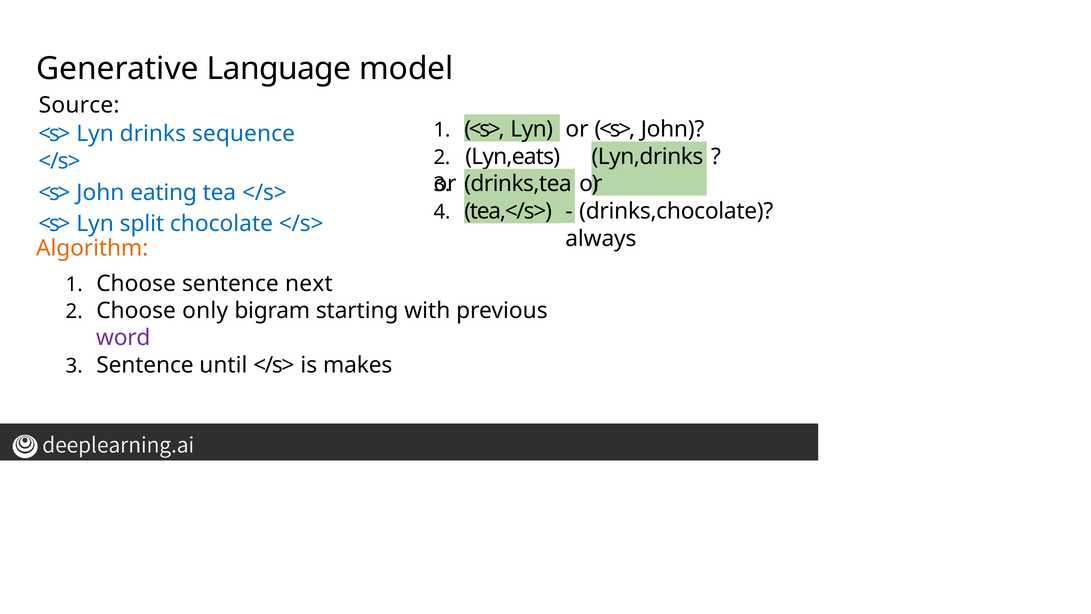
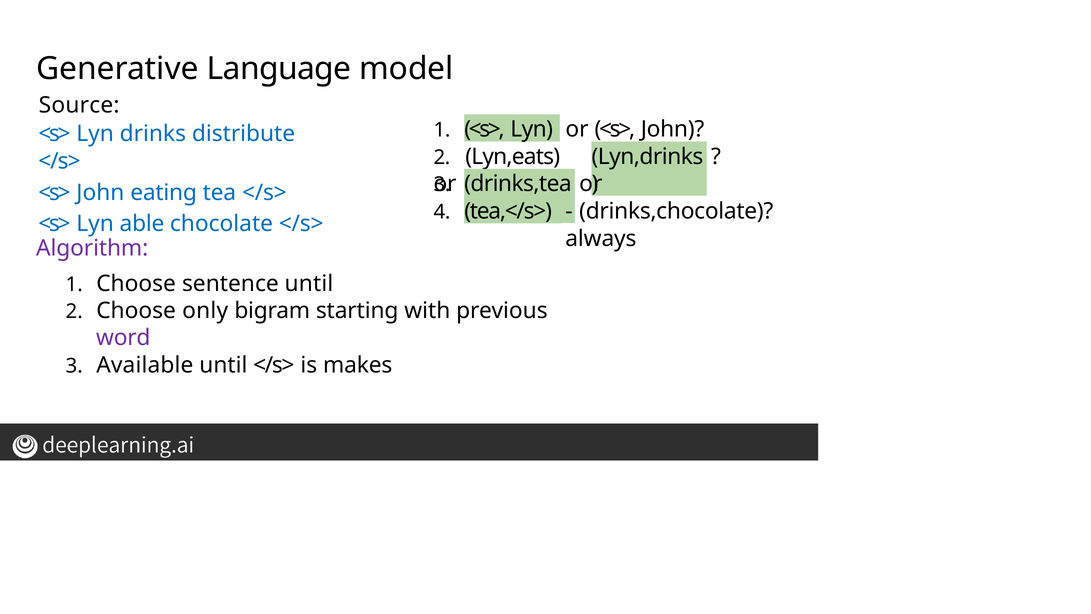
sequence: sequence -> distribute
split: split -> able
Algorithm colour: orange -> purple
sentence next: next -> until
3 Sentence: Sentence -> Available
